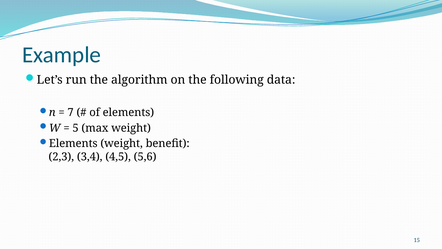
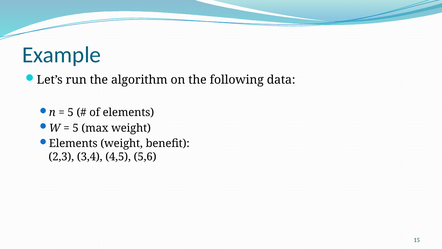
7 at (71, 113): 7 -> 5
